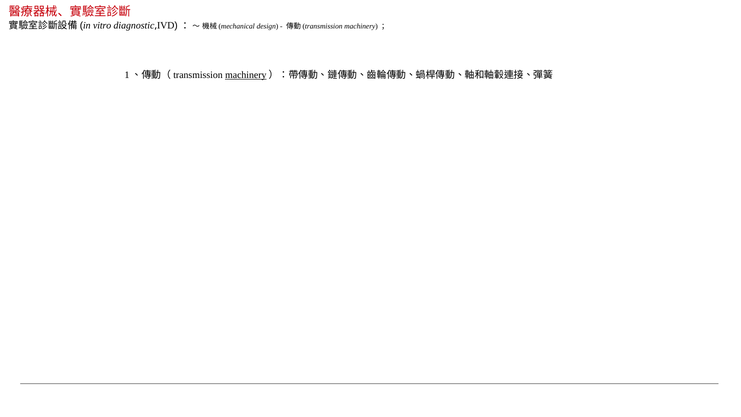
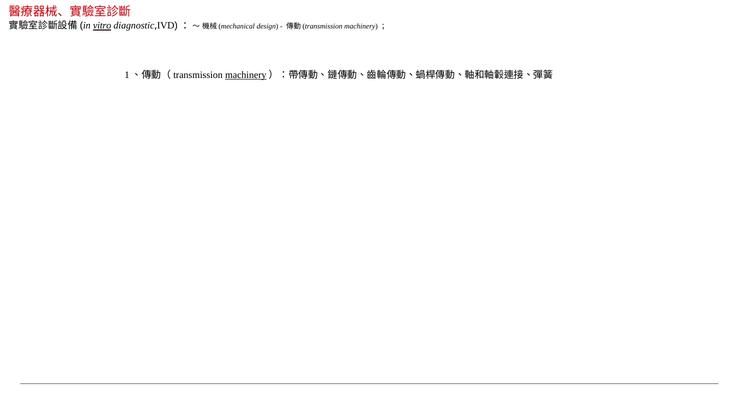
vitro underline: none -> present
